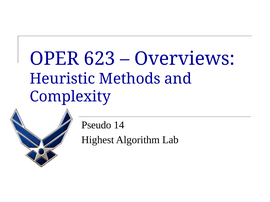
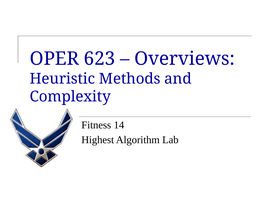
Pseudo: Pseudo -> Fitness
